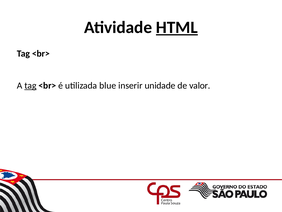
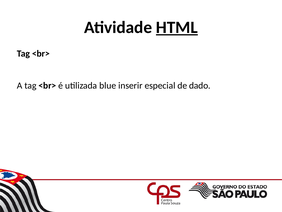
tag at (30, 85) underline: present -> none
unidade: unidade -> especial
valor: valor -> dado
